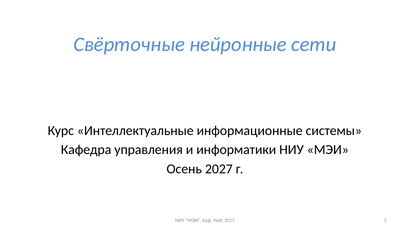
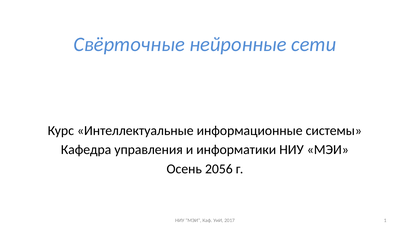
2027: 2027 -> 2056
